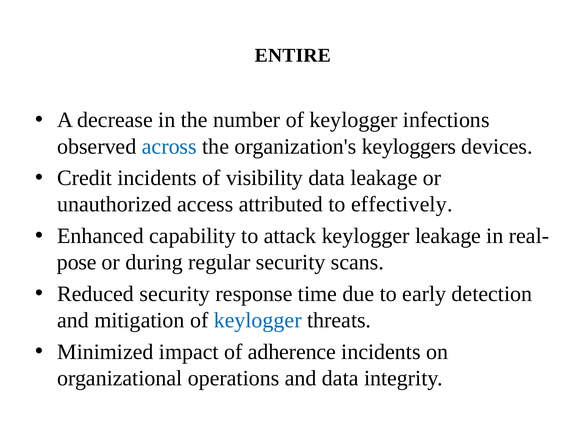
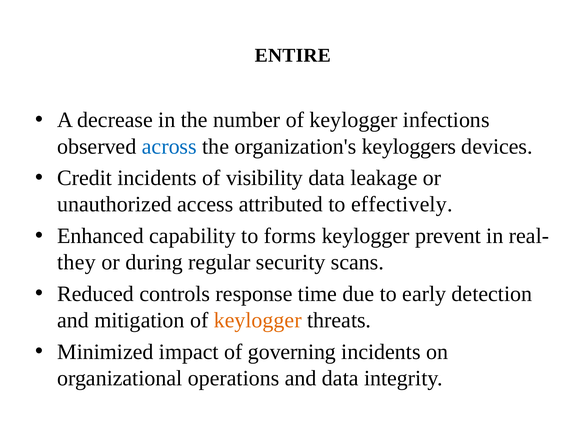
attack: attack -> forms
keylogger leakage: leakage -> prevent
pose: pose -> they
Reduced security: security -> controls
keylogger at (258, 321) colour: blue -> orange
adherence: adherence -> governing
